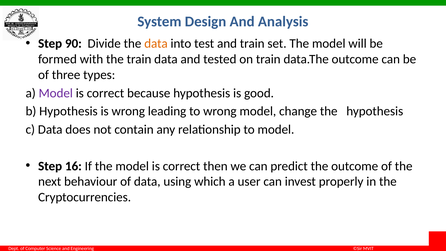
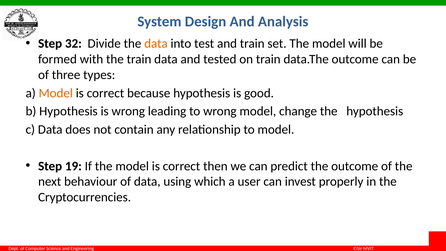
90: 90 -> 32
Model at (56, 93) colour: purple -> orange
16: 16 -> 19
